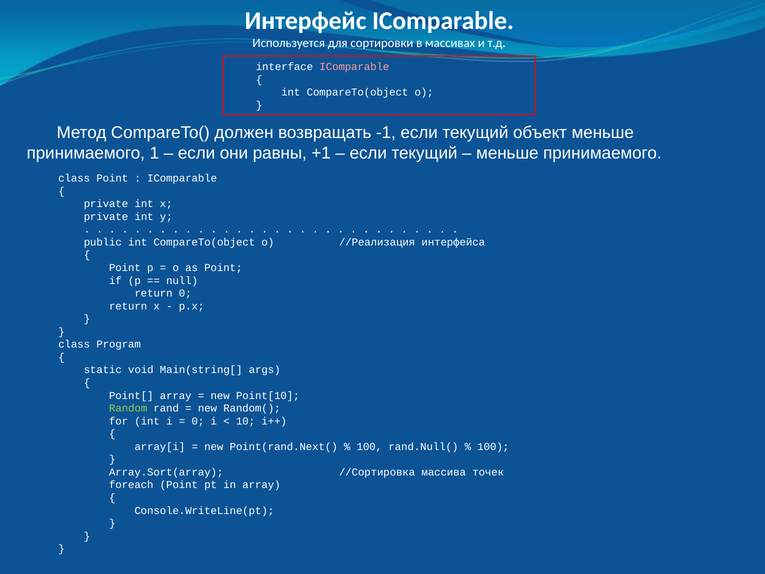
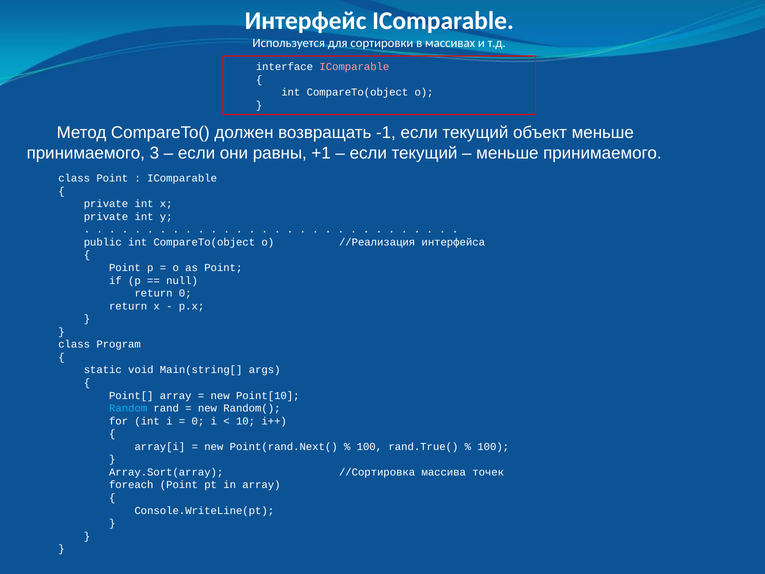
1: 1 -> 3
Random colour: light green -> light blue
rand.Null(: rand.Null( -> rand.True(
